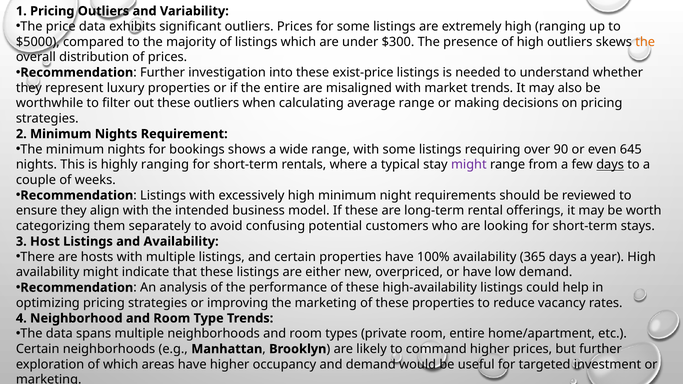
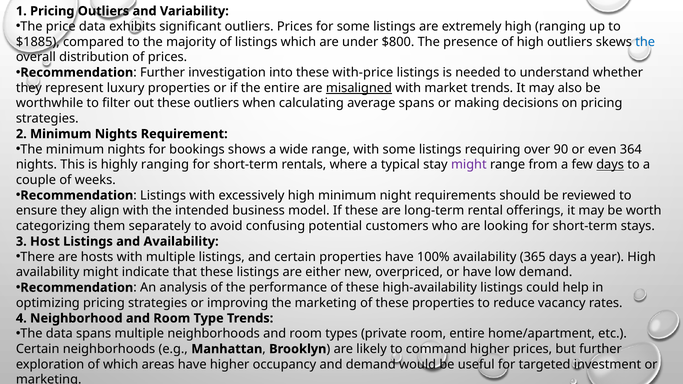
$5000: $5000 -> $1885
$300: $300 -> $800
the at (645, 42) colour: orange -> blue
exist-price: exist-price -> with-price
misaligned underline: none -> present
average range: range -> spans
645: 645 -> 364
